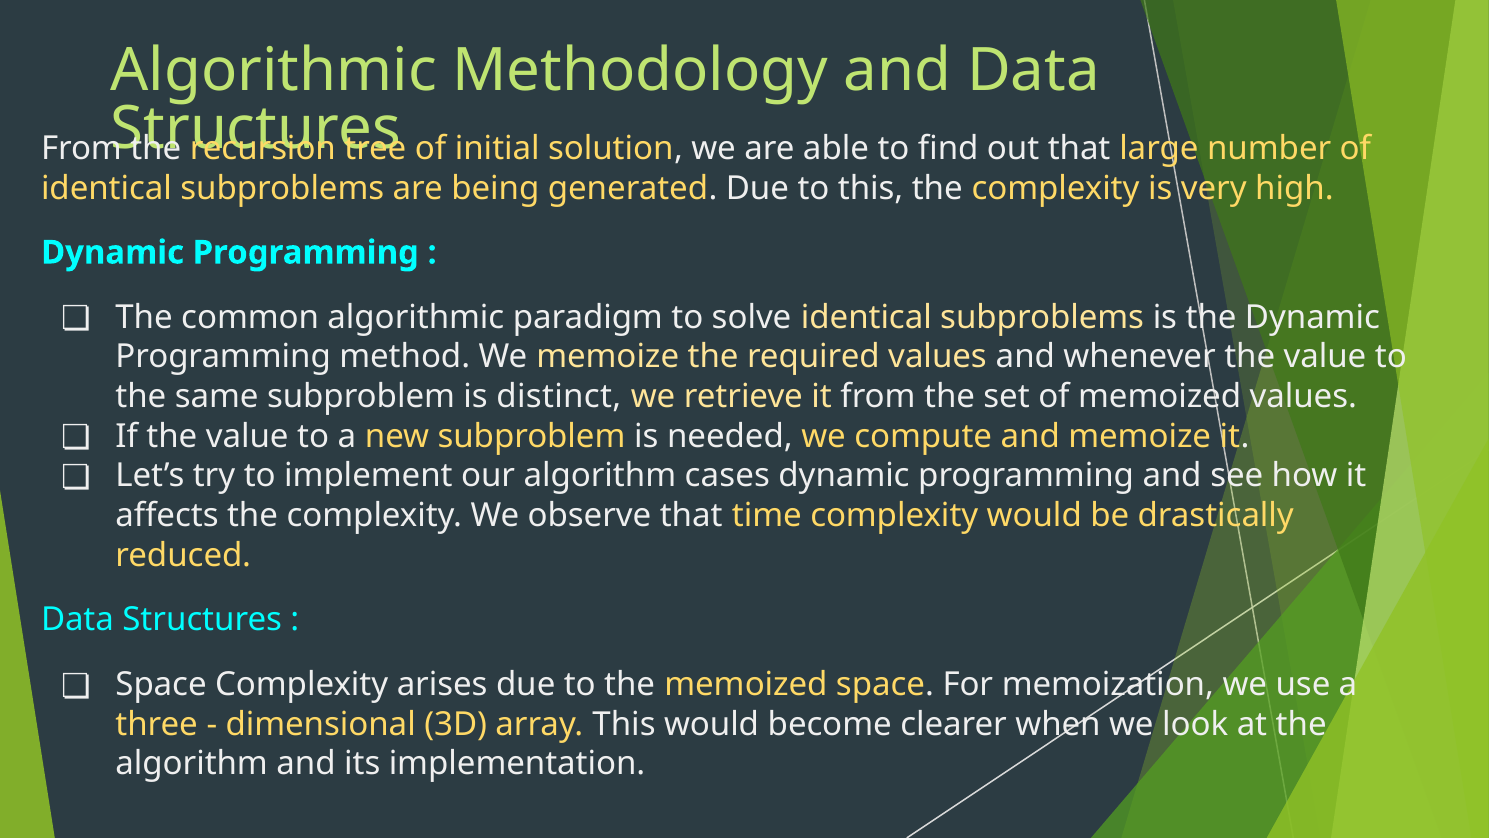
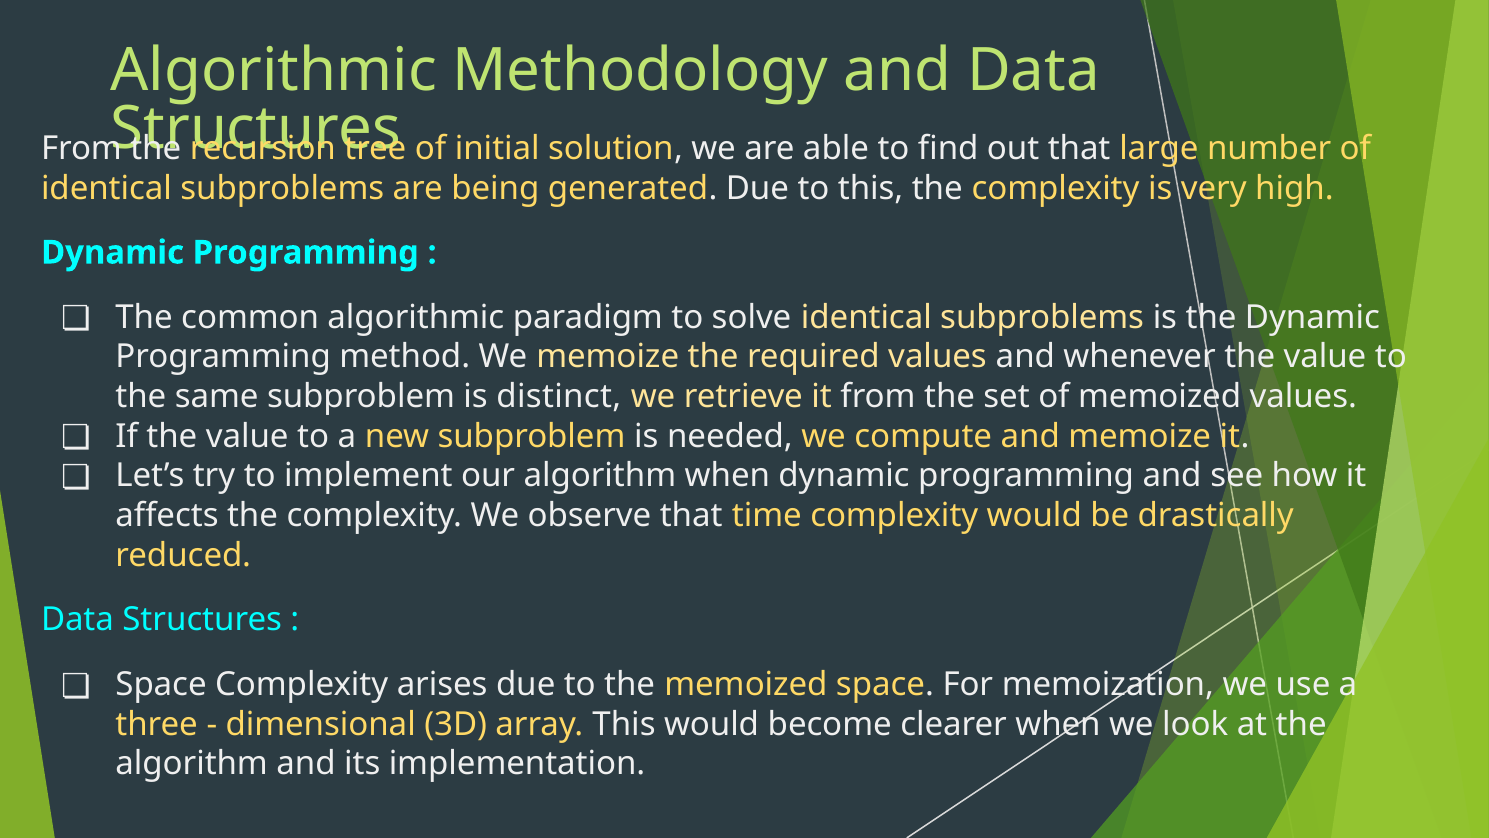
algorithm cases: cases -> when
